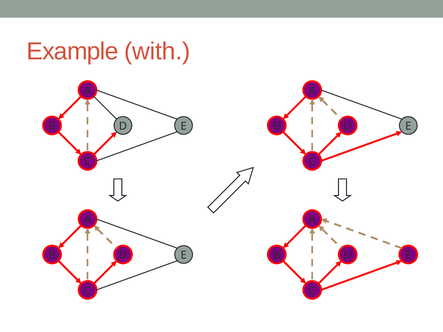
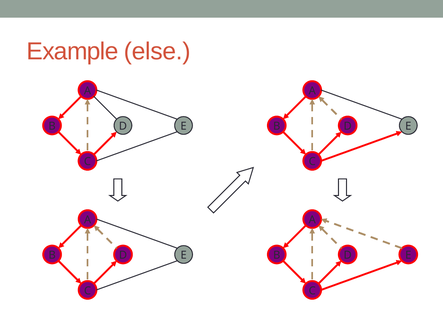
with: with -> else
